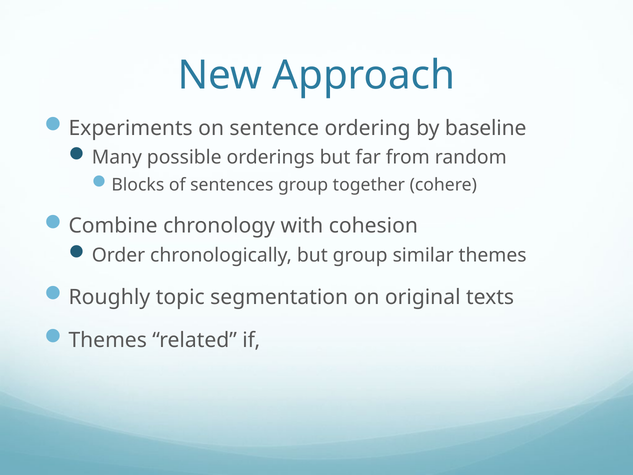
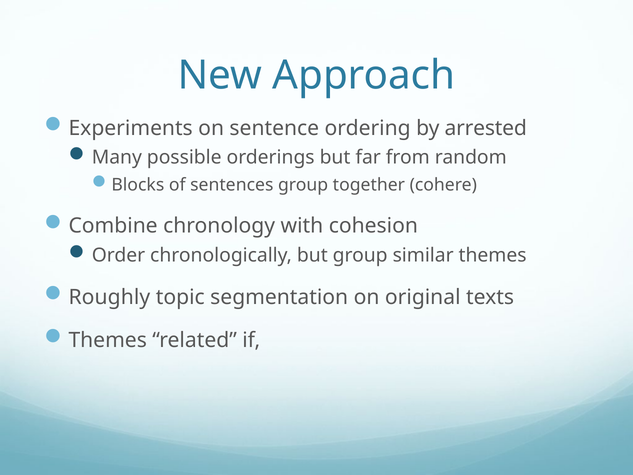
baseline: baseline -> arrested
